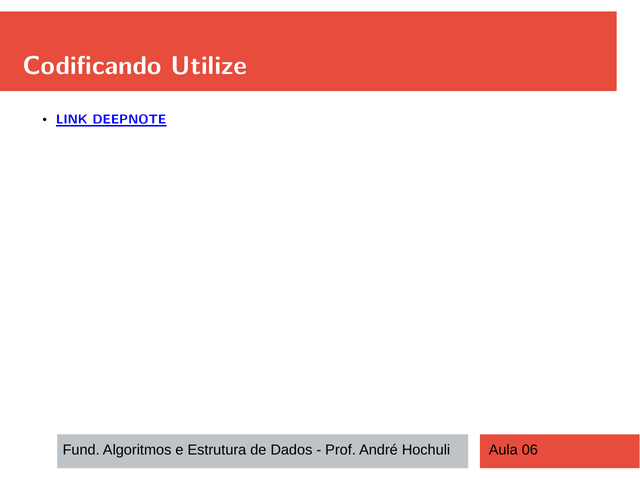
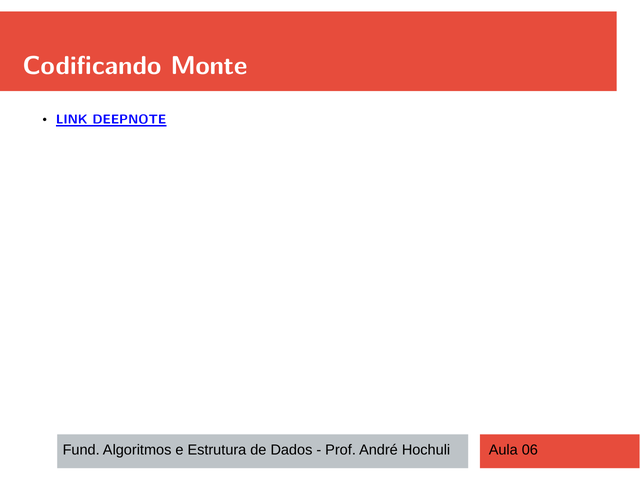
Utilize: Utilize -> Monte
